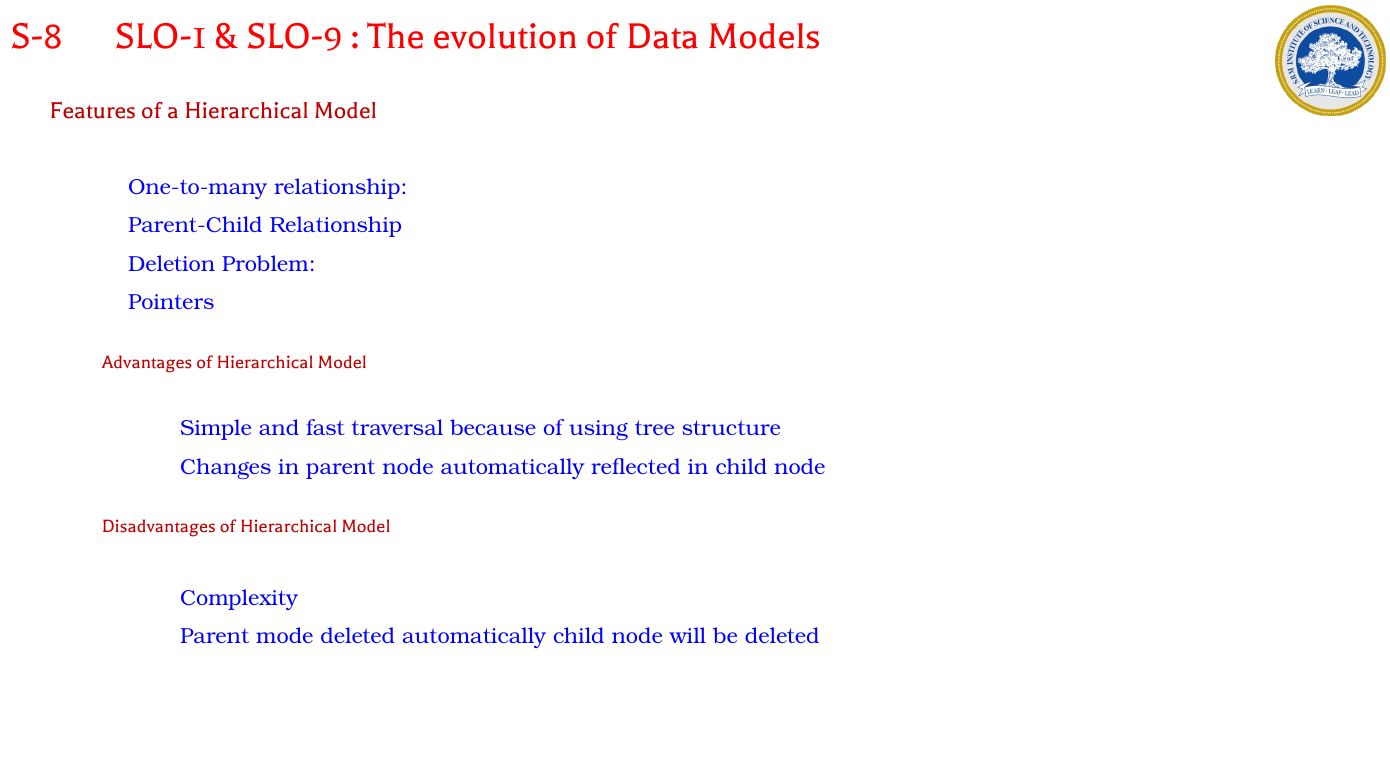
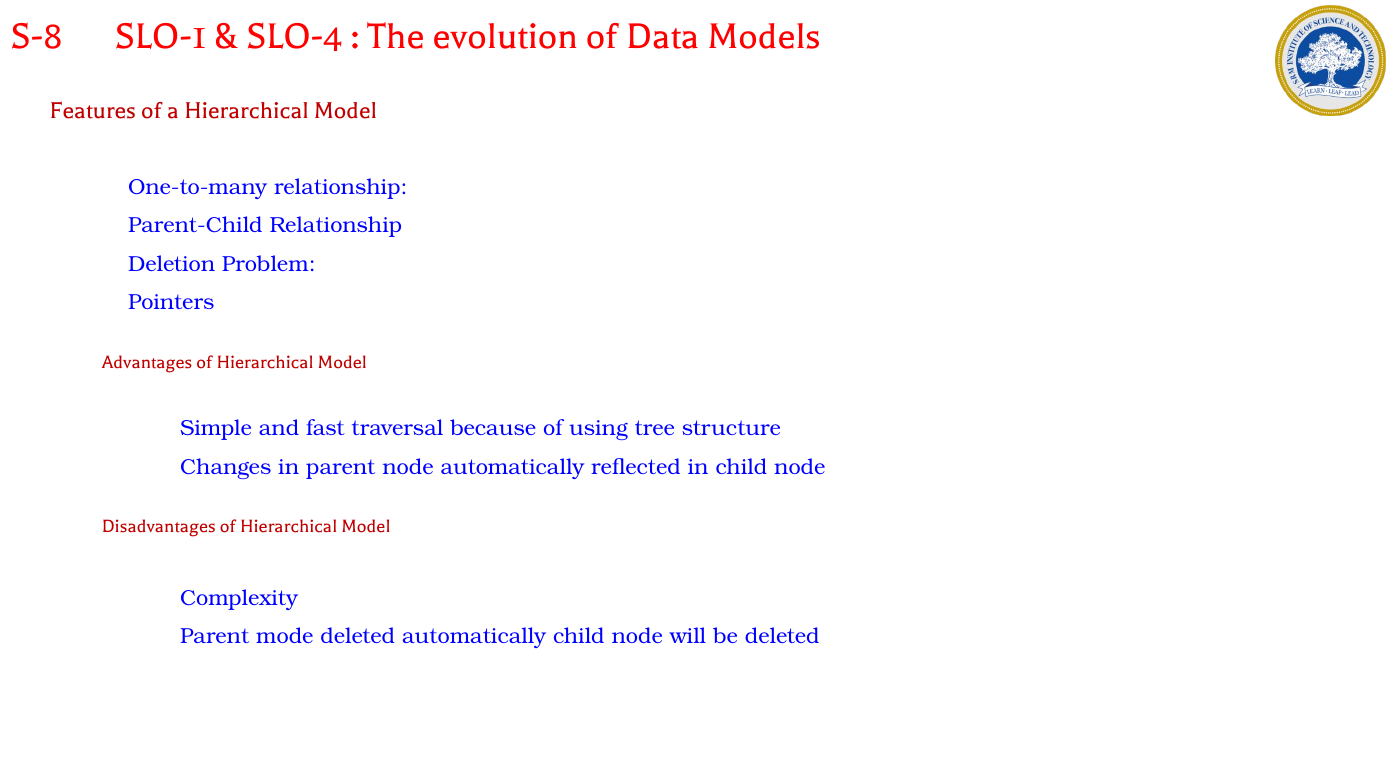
SLO-9: SLO-9 -> SLO-4
